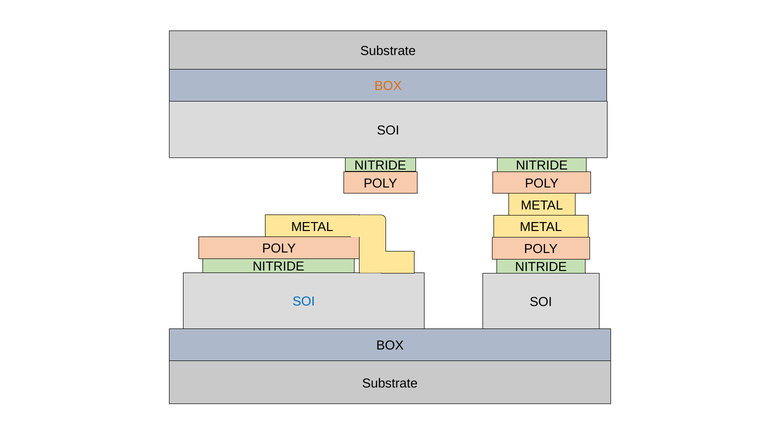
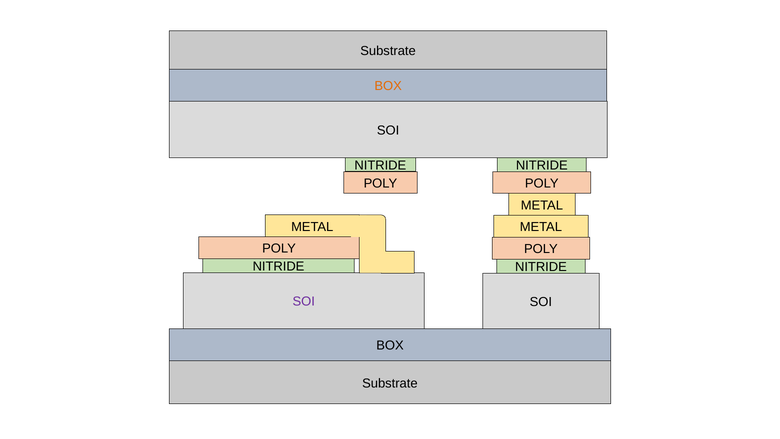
SOI at (304, 302) colour: blue -> purple
